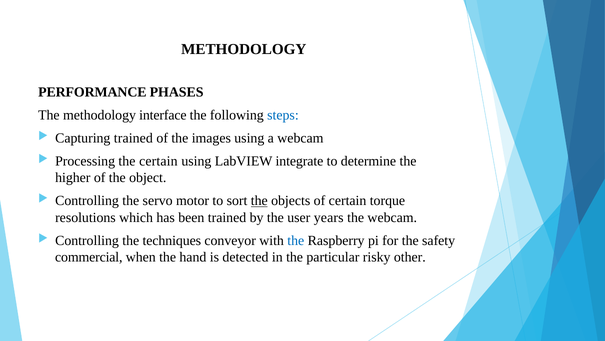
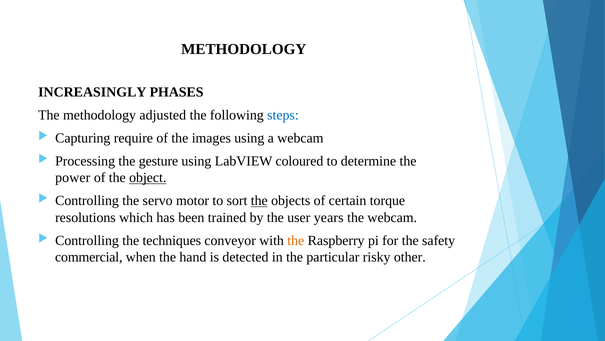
PERFORMANCE: PERFORMANCE -> INCREASINGLY
interface: interface -> adjusted
Capturing trained: trained -> require
the certain: certain -> gesture
integrate: integrate -> coloured
higher: higher -> power
object underline: none -> present
the at (296, 240) colour: blue -> orange
